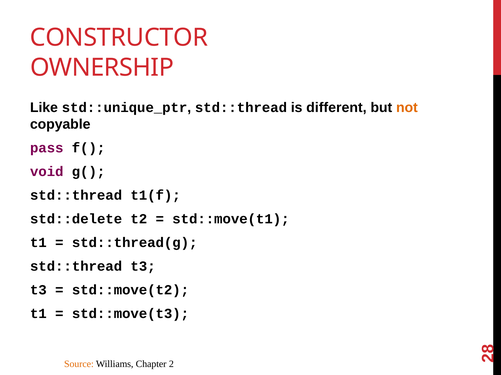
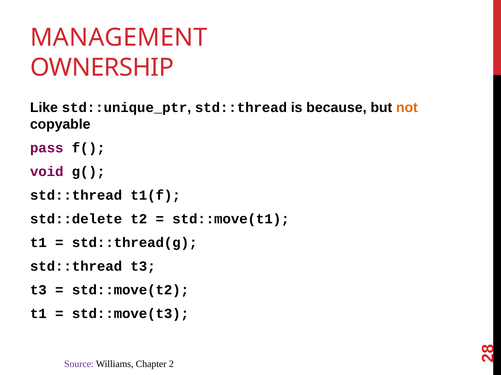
CONSTRUCTOR: CONSTRUCTOR -> MANAGEMENT
different: different -> because
Source colour: orange -> purple
